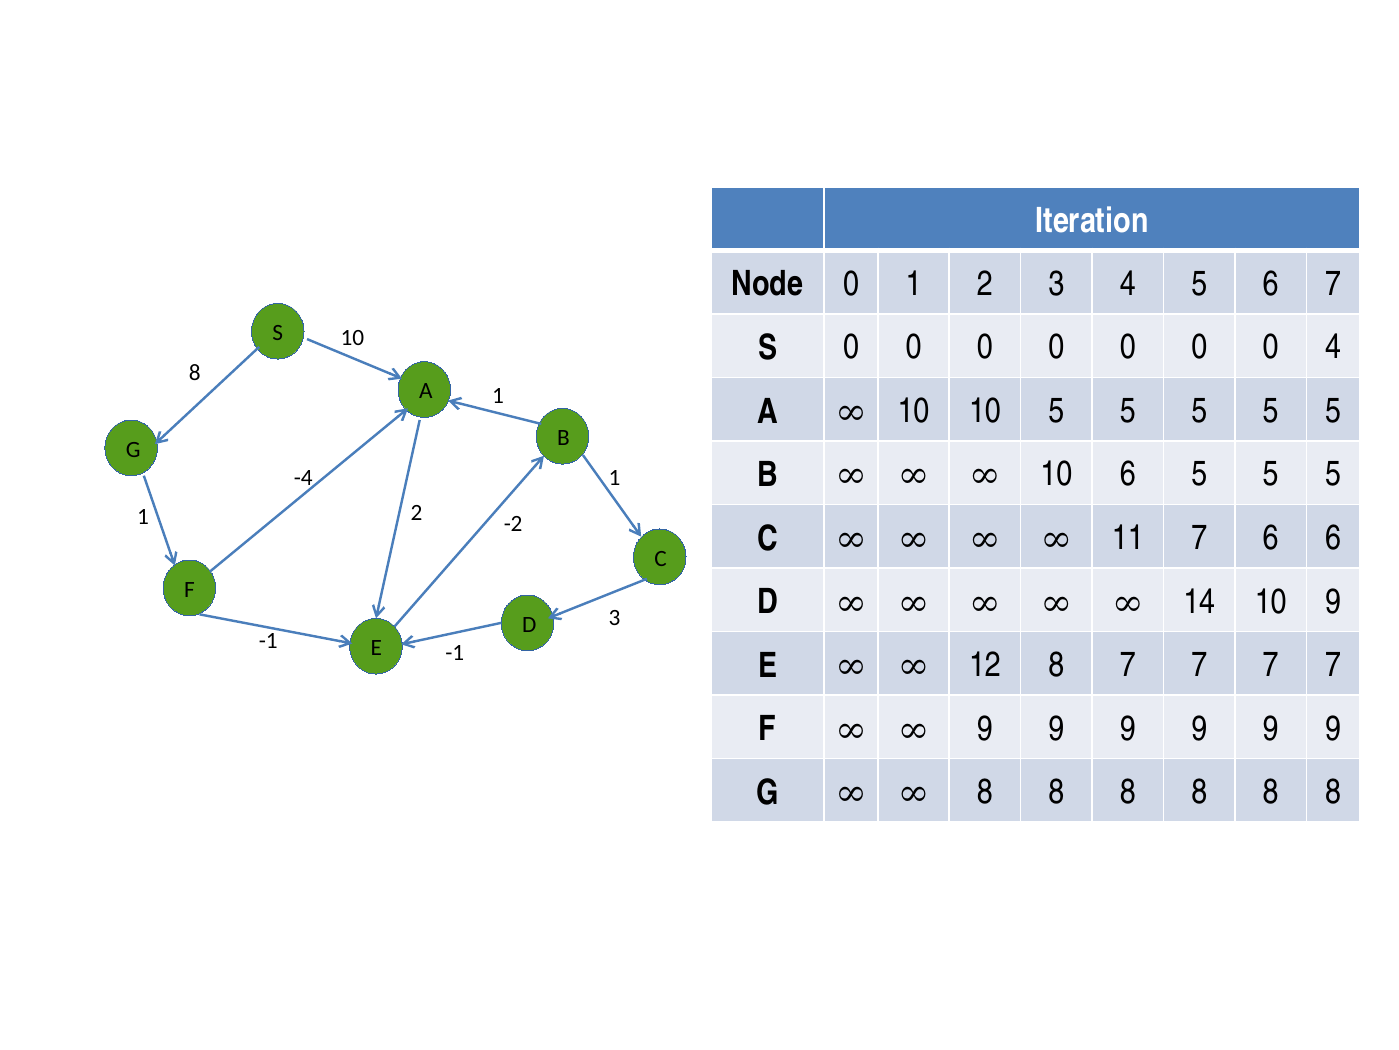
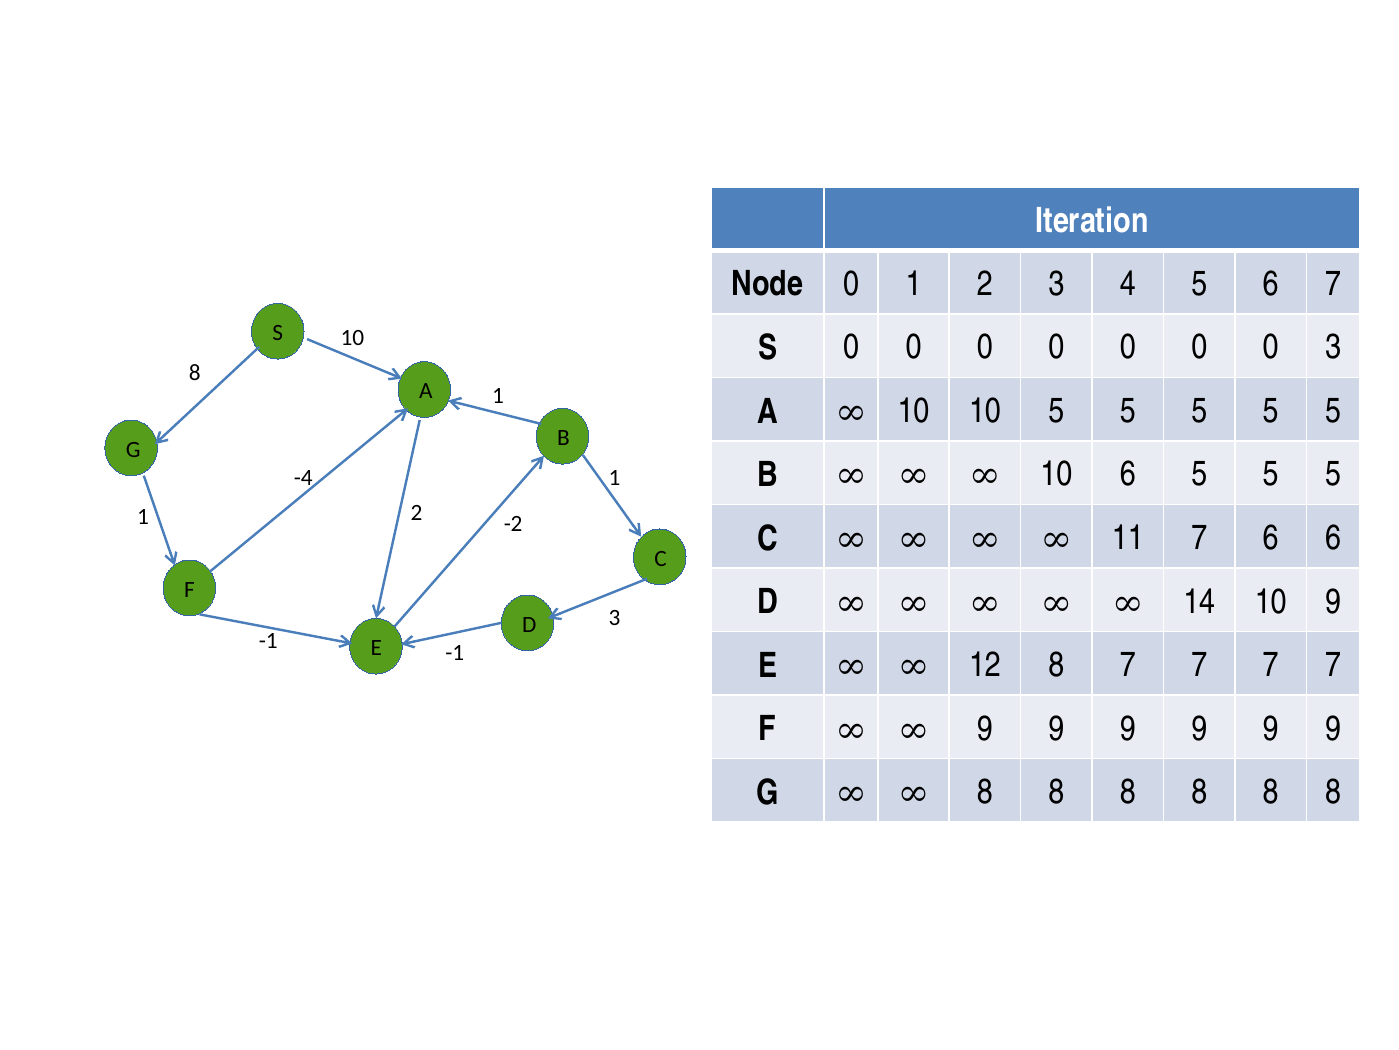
0 4: 4 -> 3
